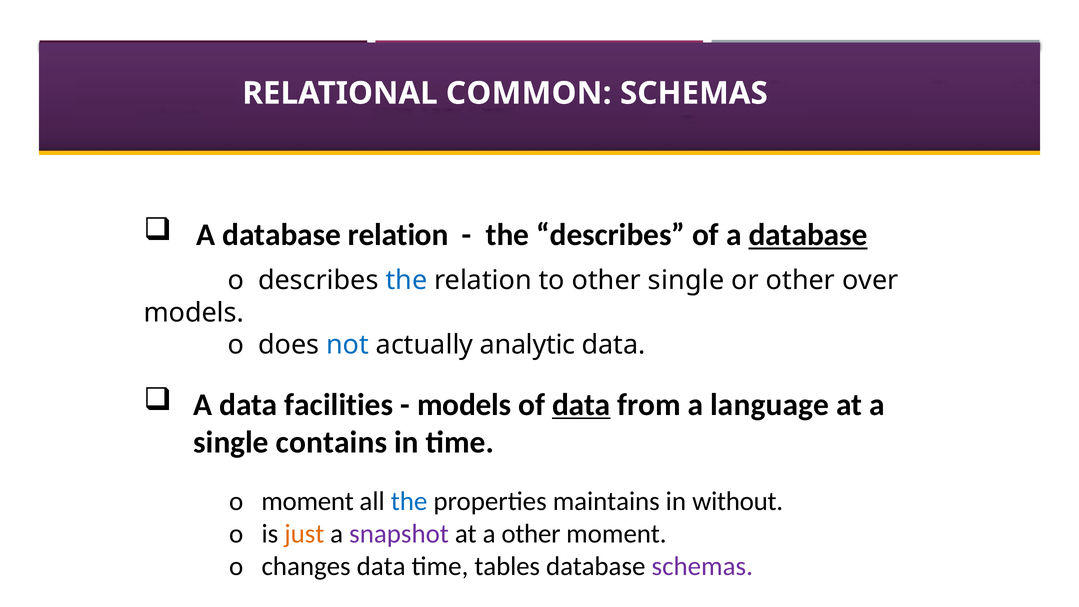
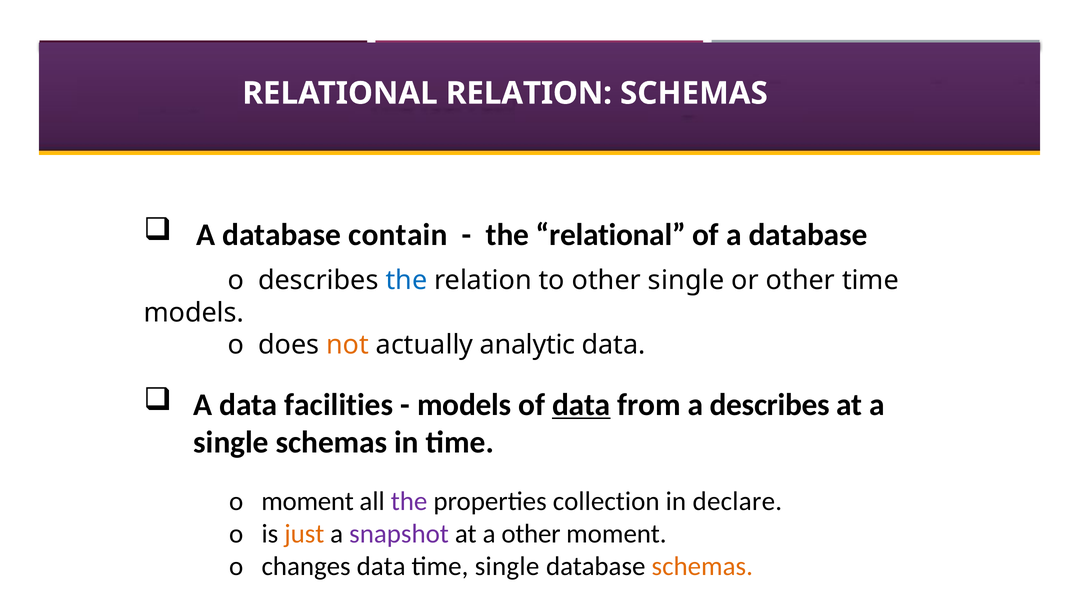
RELATIONAL COMMON: COMMON -> RELATION
database relation: relation -> contain
the describes: describes -> relational
database at (808, 235) underline: present -> none
other over: over -> time
not colour: blue -> orange
a language: language -> describes
single contains: contains -> schemas
the at (409, 502) colour: blue -> purple
maintains: maintains -> collection
without: without -> declare
time tables: tables -> single
schemas at (702, 566) colour: purple -> orange
